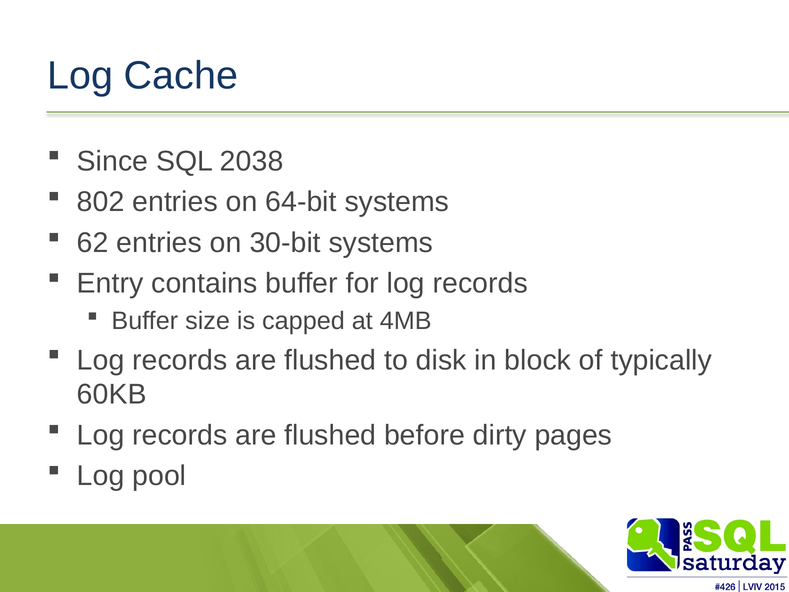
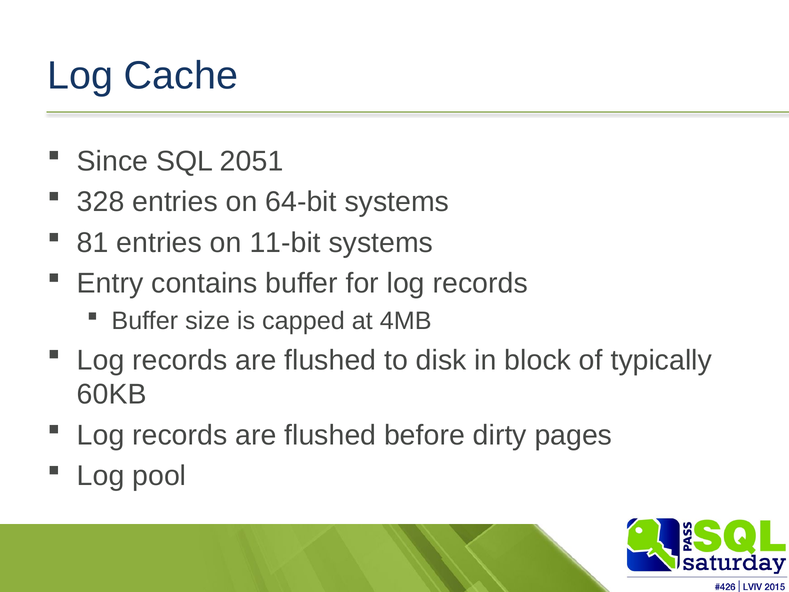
2038: 2038 -> 2051
802: 802 -> 328
62: 62 -> 81
30-bit: 30-bit -> 11-bit
